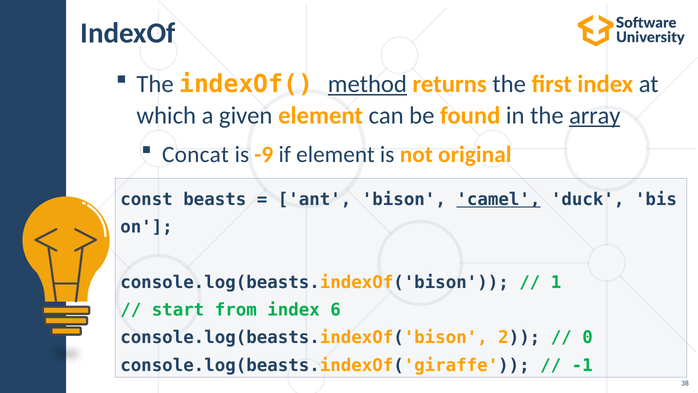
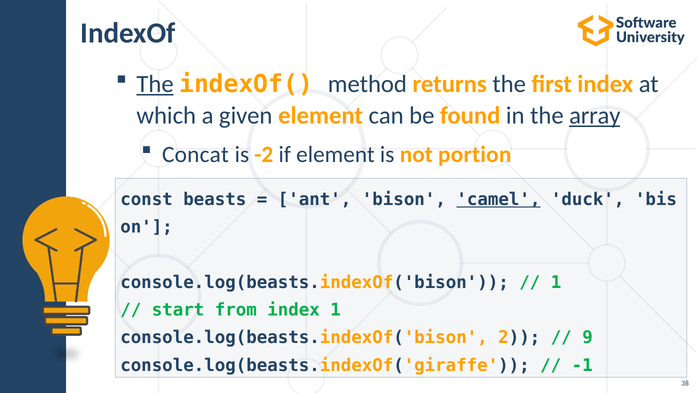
The at (155, 84) underline: none -> present
method underline: present -> none
-9: -9 -> -2
original: original -> portion
index 6: 6 -> 1
0: 0 -> 9
